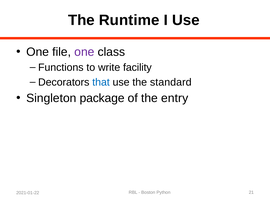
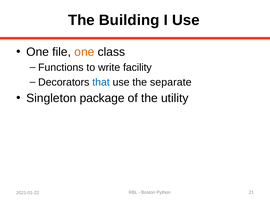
Runtime: Runtime -> Building
one at (84, 52) colour: purple -> orange
standard: standard -> separate
entry: entry -> utility
